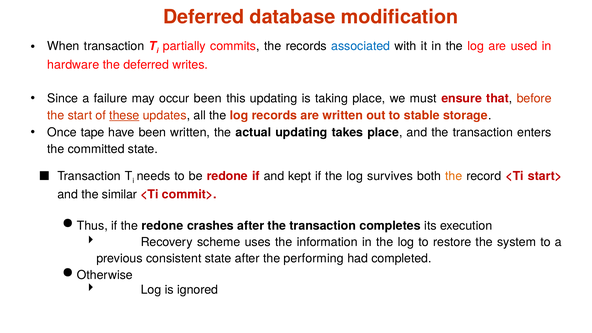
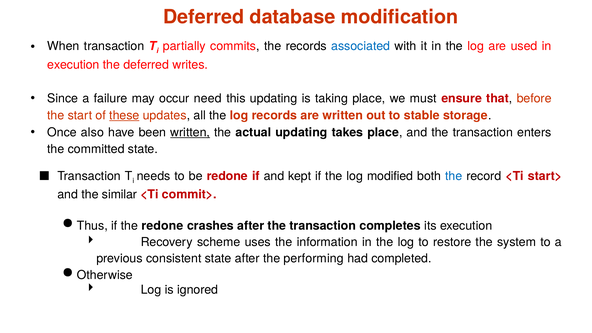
hardware at (73, 65): hardware -> execution
occur been: been -> need
tape: tape -> also
written at (190, 132) underline: none -> present
survives: survives -> modified
the at (454, 176) colour: orange -> blue
